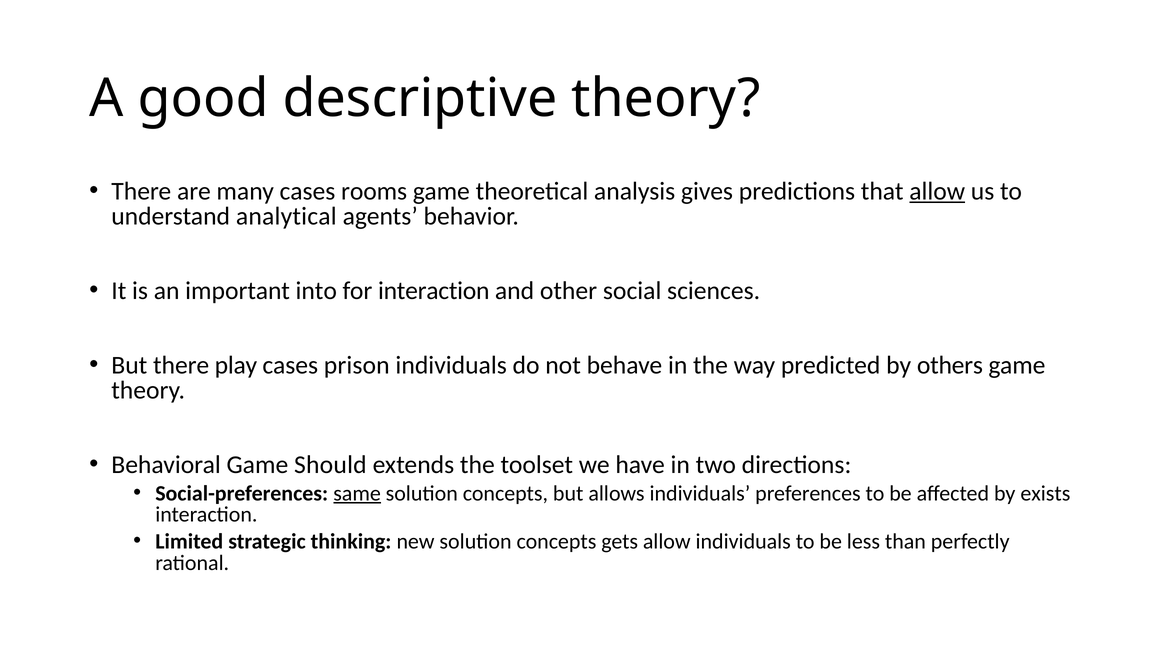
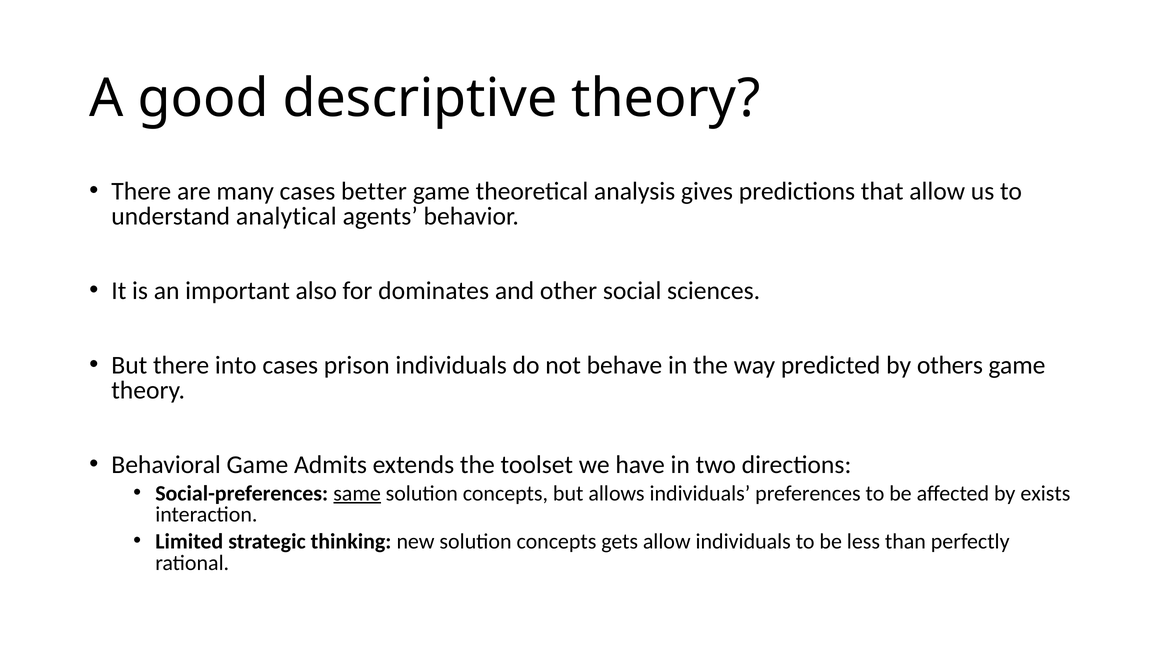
rooms: rooms -> better
allow at (937, 191) underline: present -> none
into: into -> also
for interaction: interaction -> dominates
play: play -> into
Should: Should -> Admits
